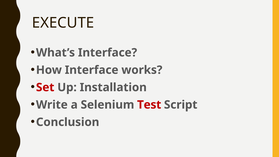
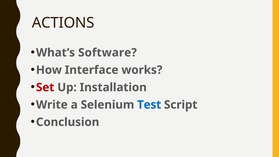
EXECUTE: EXECUTE -> ACTIONS
What’s Interface: Interface -> Software
Test colour: red -> blue
